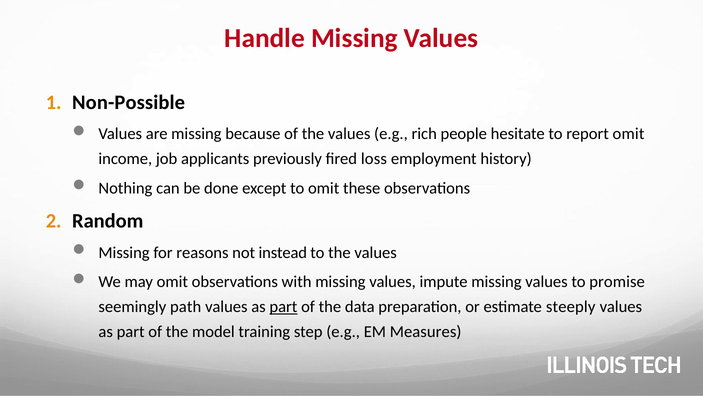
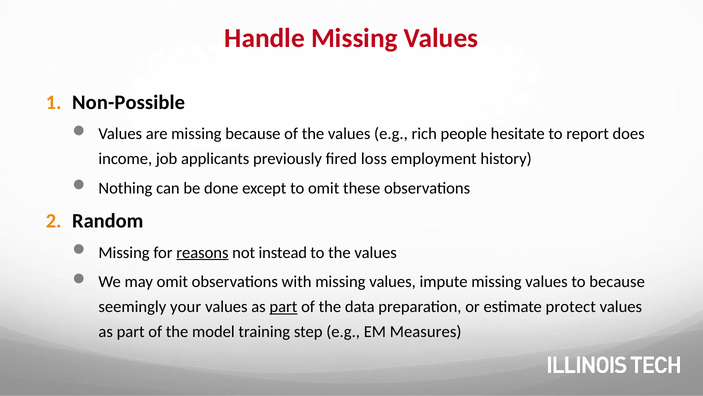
report omit: omit -> does
reasons underline: none -> present
to promise: promise -> because
path: path -> your
steeply: steeply -> protect
